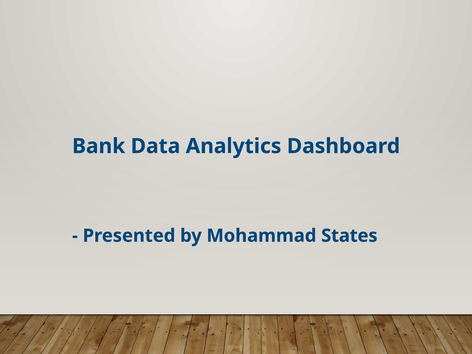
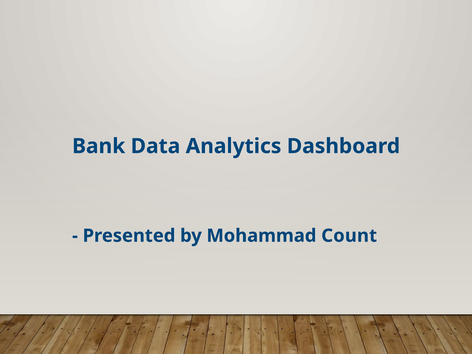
States: States -> Count
